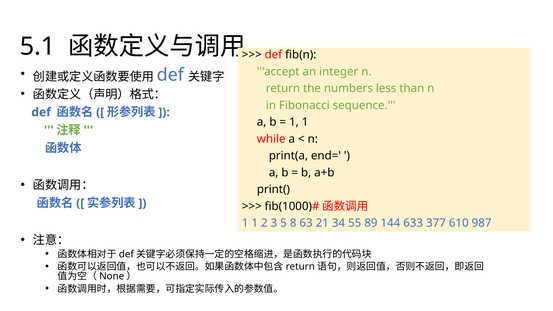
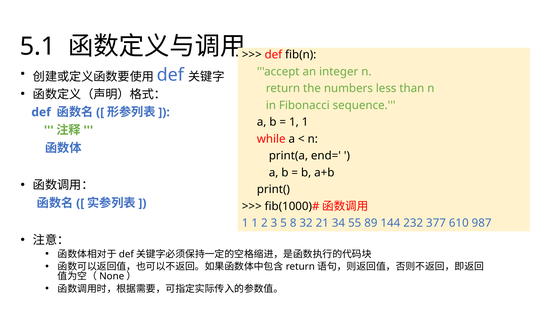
63: 63 -> 32
633: 633 -> 232
